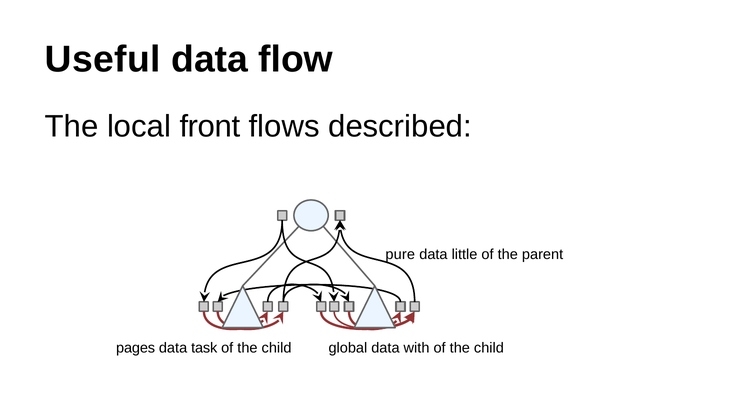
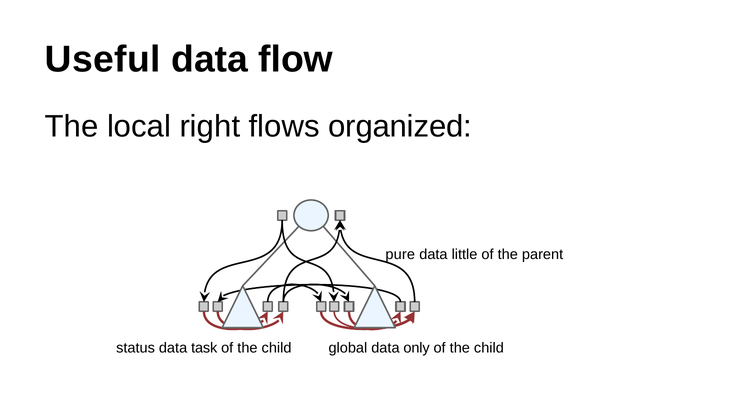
front: front -> right
described: described -> organized
pages: pages -> status
with: with -> only
